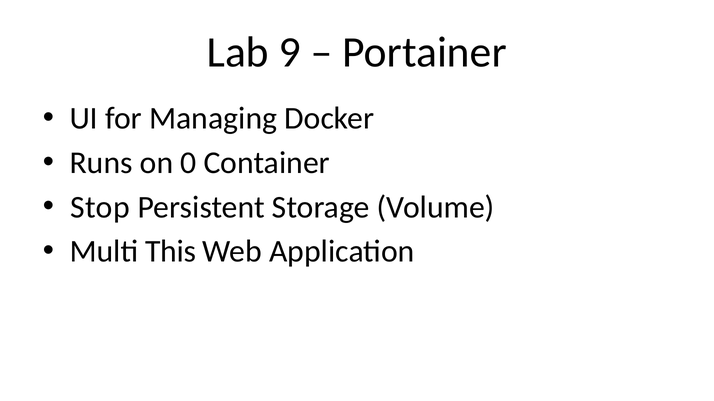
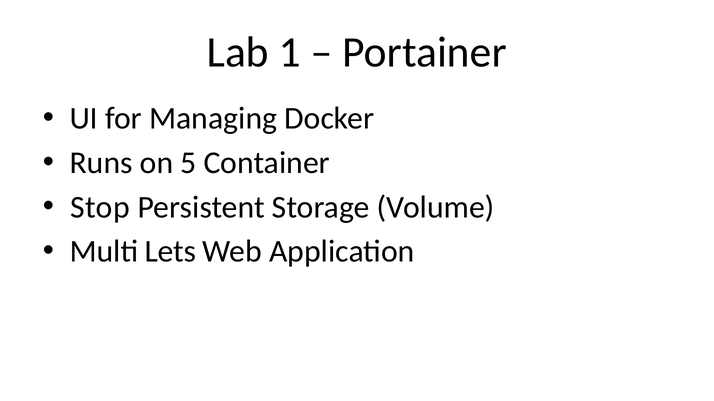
9: 9 -> 1
0: 0 -> 5
This: This -> Lets
